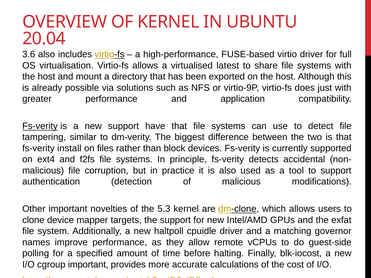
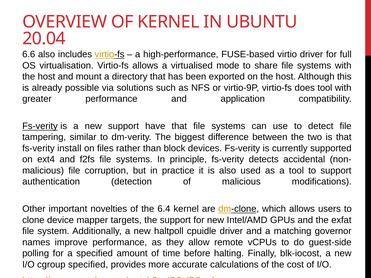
3.6: 3.6 -> 6.6
latest: latest -> mode
does just: just -> tool
5.3: 5.3 -> 6.4
cgroup important: important -> specified
